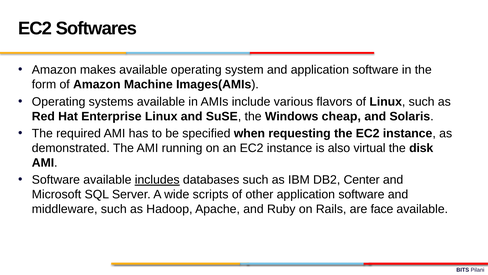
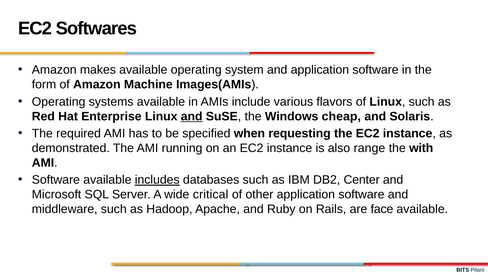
and at (192, 116) underline: none -> present
virtual: virtual -> range
disk: disk -> with
scripts: scripts -> critical
